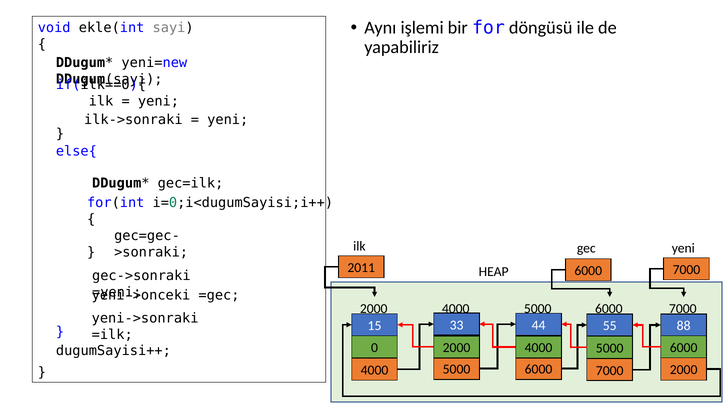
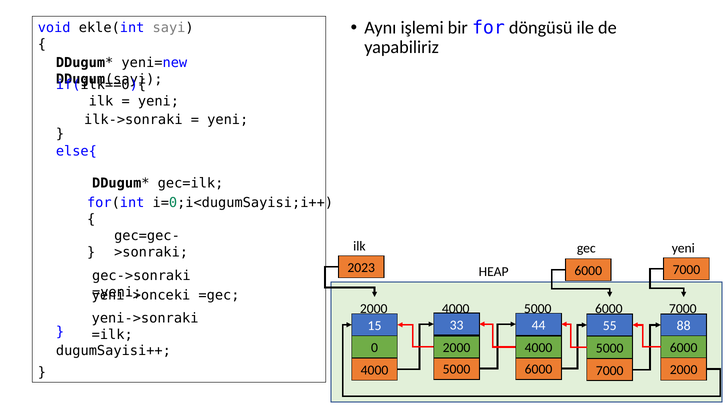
2011: 2011 -> 2023
